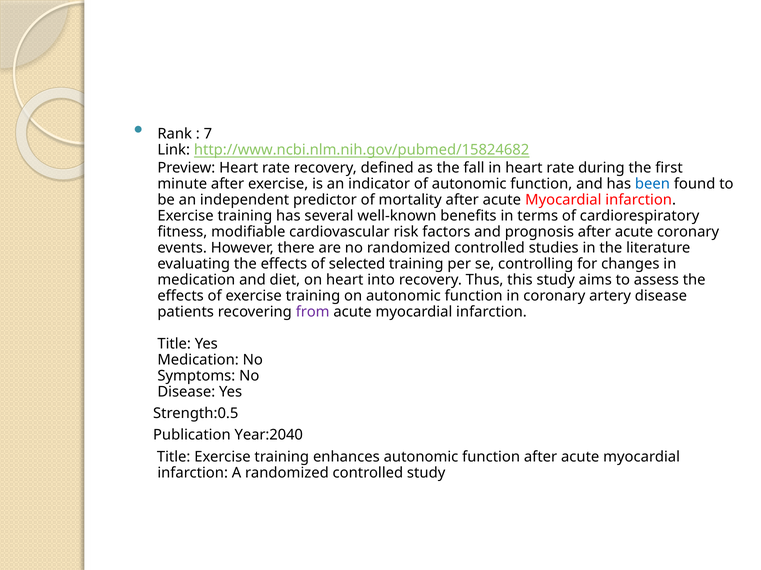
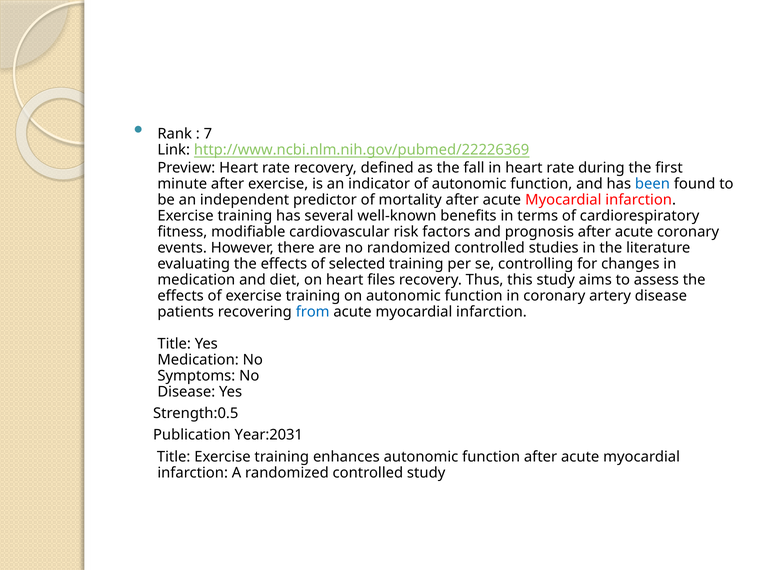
http://www.ncbi.nlm.nih.gov/pubmed/15824682: http://www.ncbi.nlm.nih.gov/pubmed/15824682 -> http://www.ncbi.nlm.nih.gov/pubmed/22226369
into: into -> files
from colour: purple -> blue
Year:2040: Year:2040 -> Year:2031
